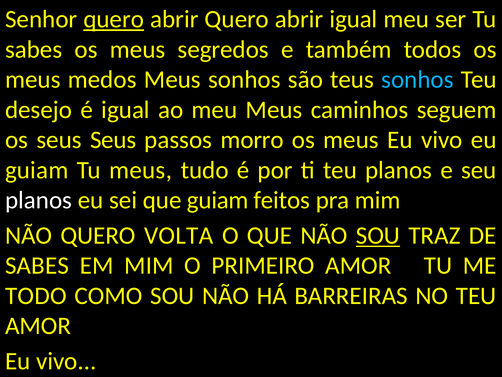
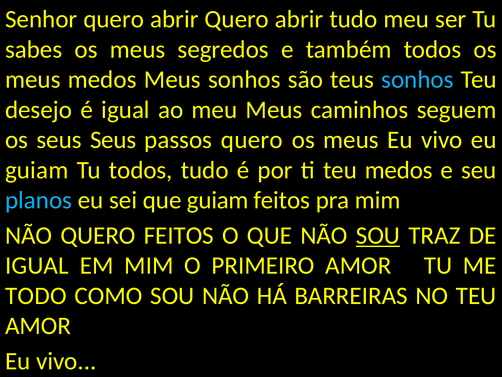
quero at (114, 19) underline: present -> none
abrir igual: igual -> tudo
passos morro: morro -> quero
Tu meus: meus -> todos
teu planos: planos -> medos
planos at (39, 200) colour: white -> light blue
QUERO VOLTA: VOLTA -> FEITOS
SABES at (37, 265): SABES -> IGUAL
